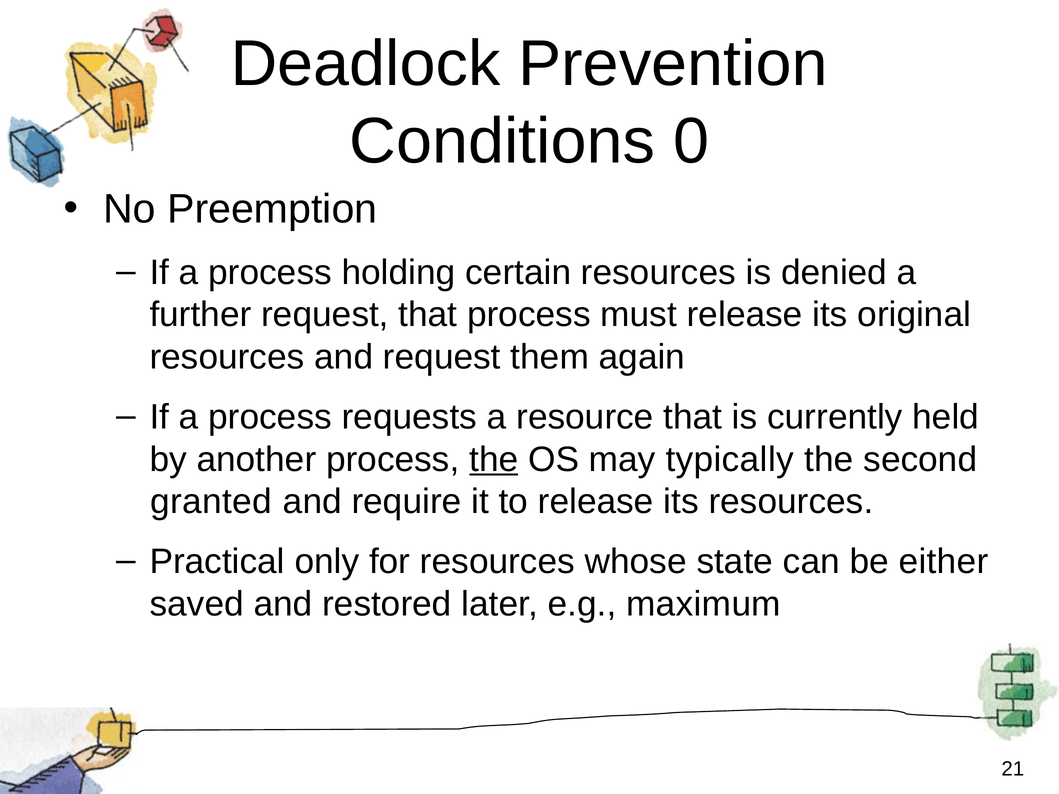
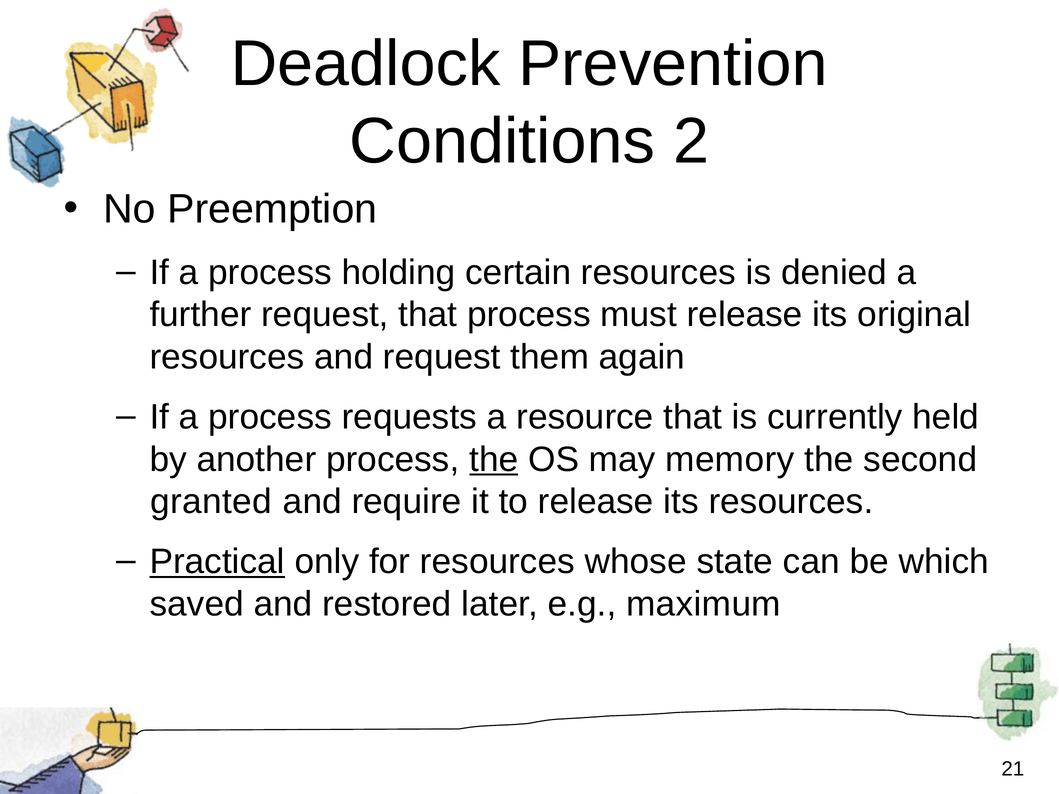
0: 0 -> 2
typically: typically -> memory
Practical underline: none -> present
either: either -> which
